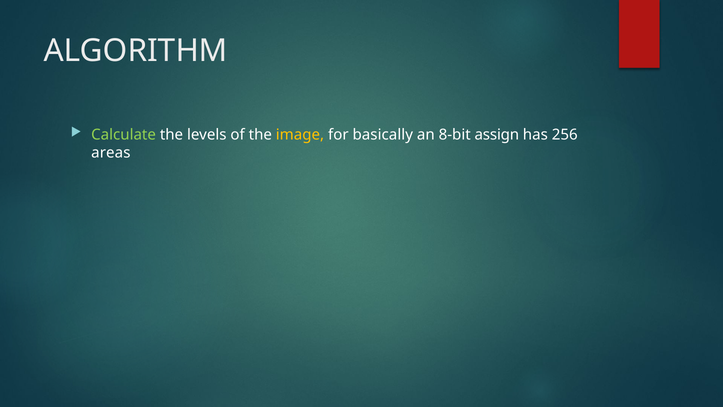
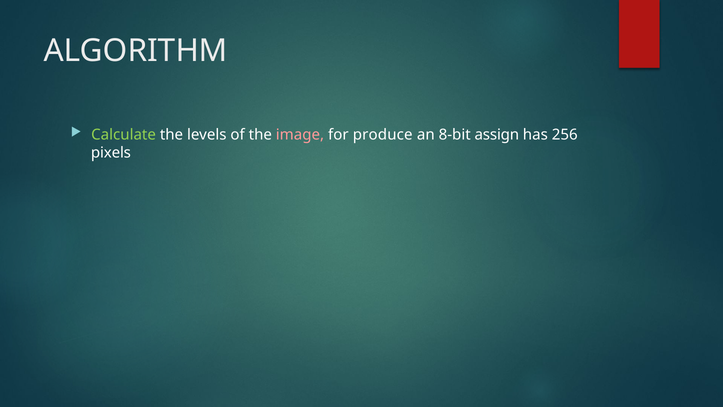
image colour: yellow -> pink
basically: basically -> produce
areas: areas -> pixels
